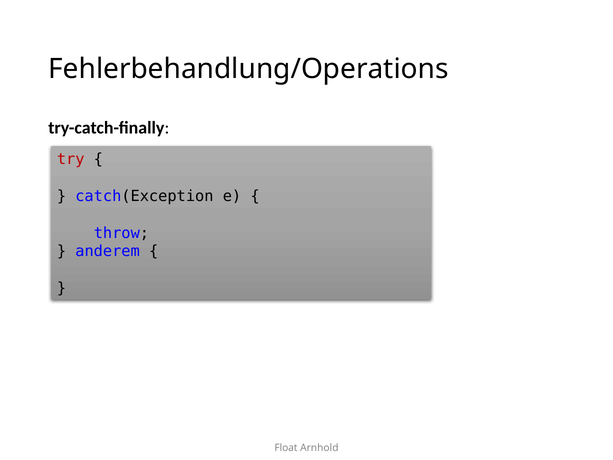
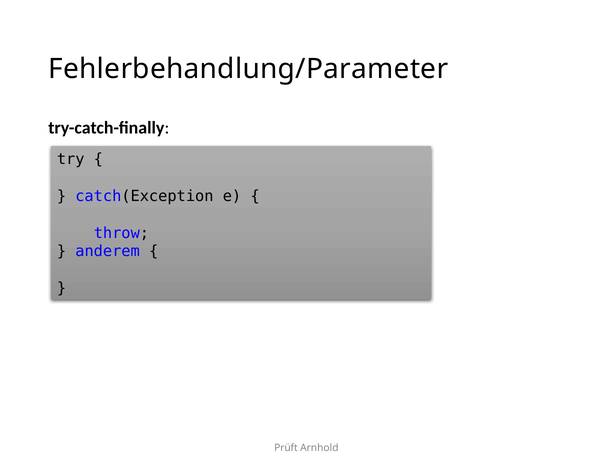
Fehlerbehandlung/Operations: Fehlerbehandlung/Operations -> Fehlerbehandlung/Parameter
try colour: red -> black
Float: Float -> Prüft
